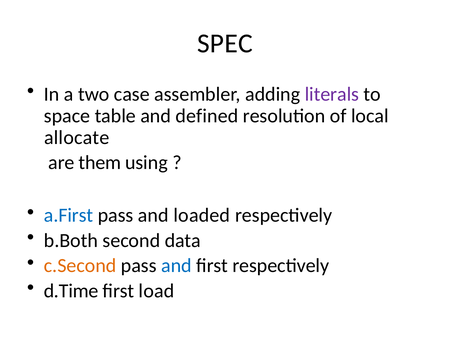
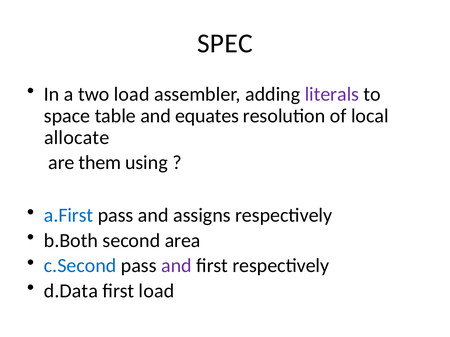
two case: case -> load
defined: defined -> equates
loaded: loaded -> assigns
data: data -> area
c.Second colour: orange -> blue
and at (176, 266) colour: blue -> purple
d.Time: d.Time -> d.Data
